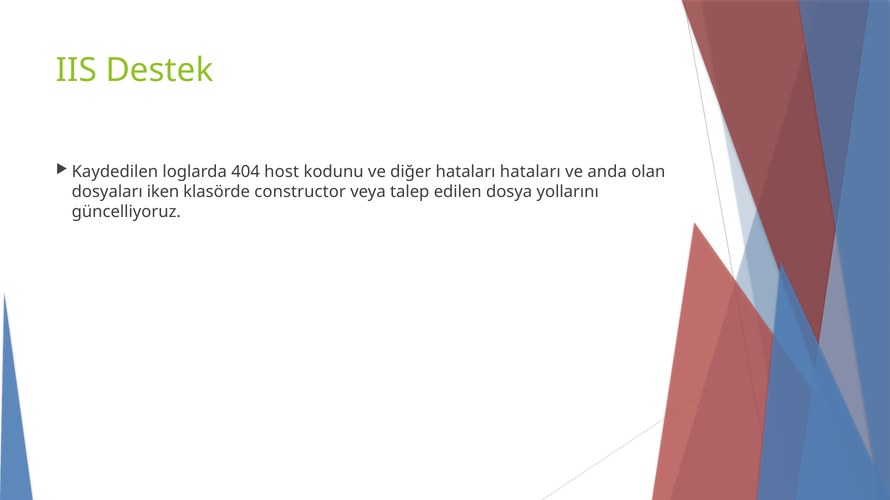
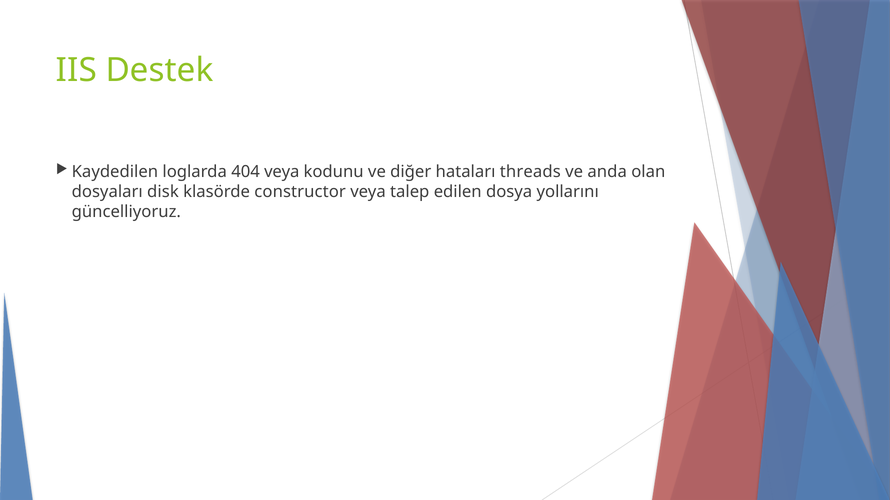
404 host: host -> veya
hataları hataları: hataları -> threads
iken: iken -> disk
